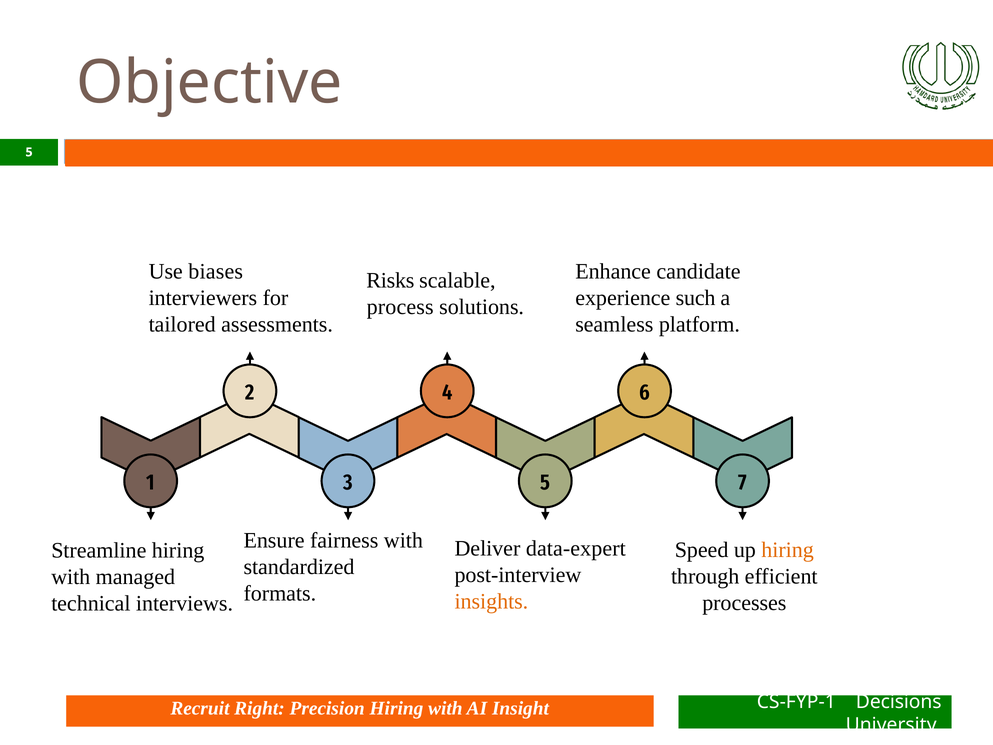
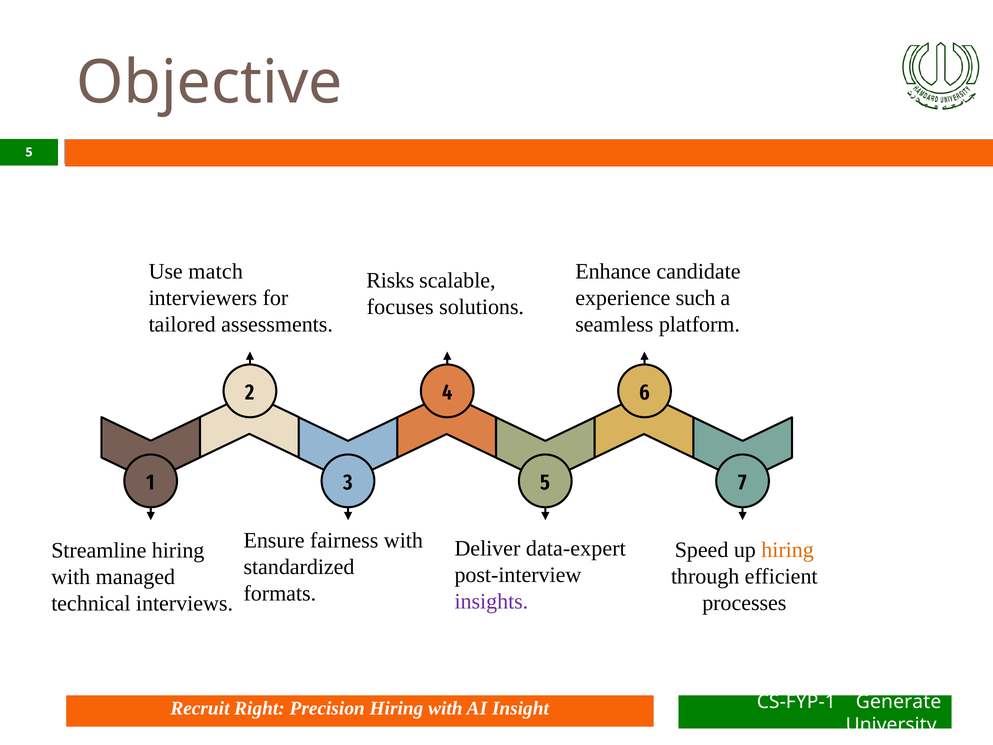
biases: biases -> match
process: process -> focuses
insights colour: orange -> purple
Decisions: Decisions -> Generate
